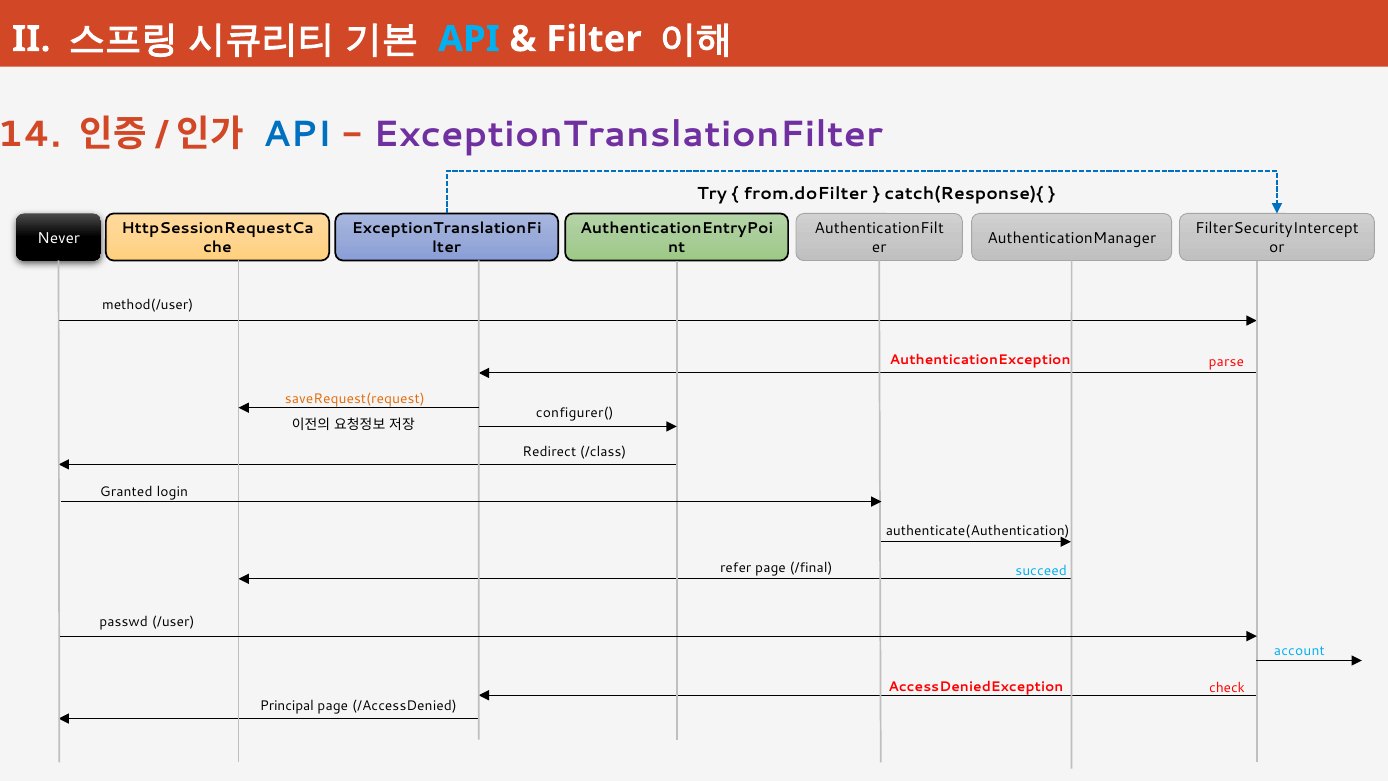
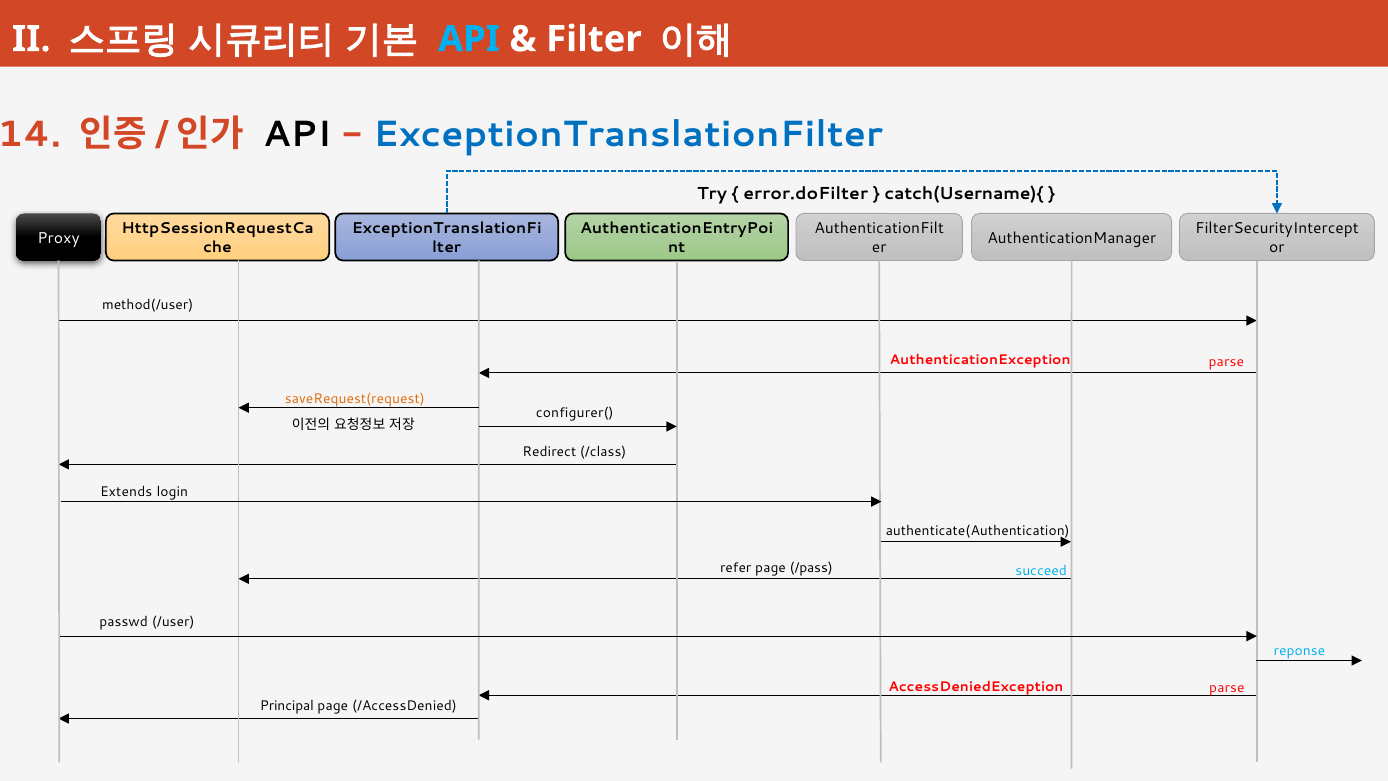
API at (297, 134) colour: blue -> black
ExceptionTranslationFilter colour: purple -> blue
from.doFilter: from.doFilter -> error.doFilter
catch(Response){: catch(Response){ -> catch(Username){
Never: Never -> Proxy
Granted: Granted -> Extends
/final: /final -> /pass
account: account -> reponse
check at (1227, 688): check -> parse
